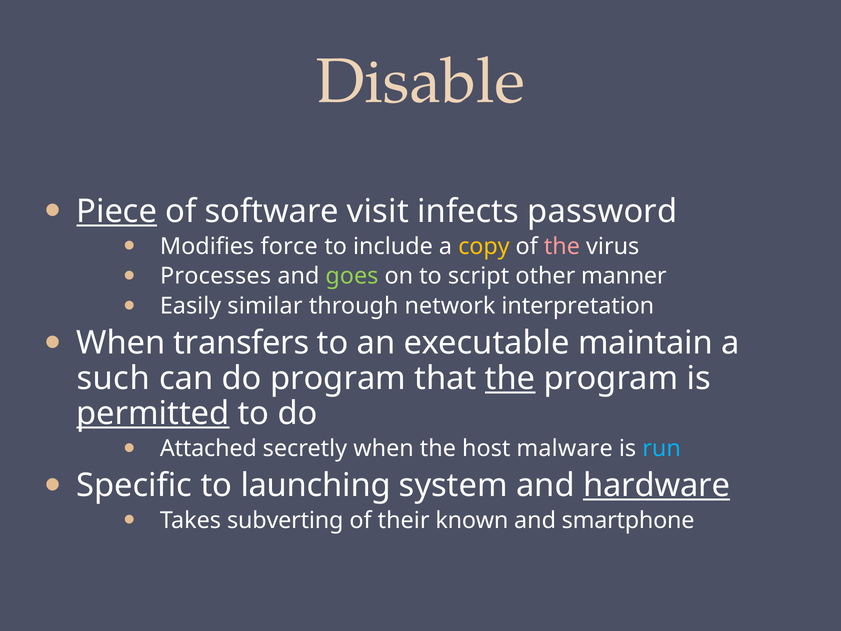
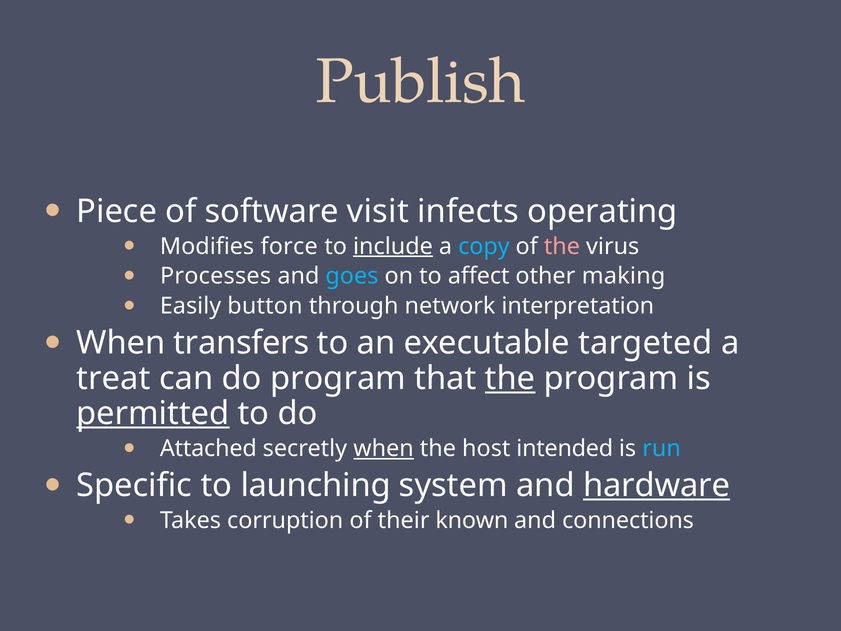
Disable: Disable -> Publish
Piece underline: present -> none
password: password -> operating
include underline: none -> present
copy colour: yellow -> light blue
goes colour: light green -> light blue
script: script -> affect
manner: manner -> making
similar: similar -> button
maintain: maintain -> targeted
such: such -> treat
when at (384, 448) underline: none -> present
malware: malware -> intended
subverting: subverting -> corruption
smartphone: smartphone -> connections
